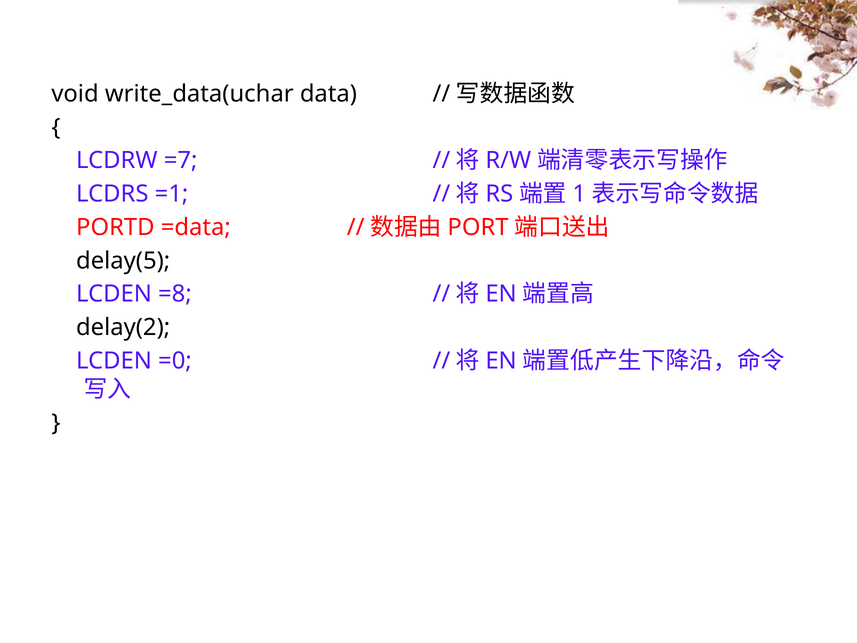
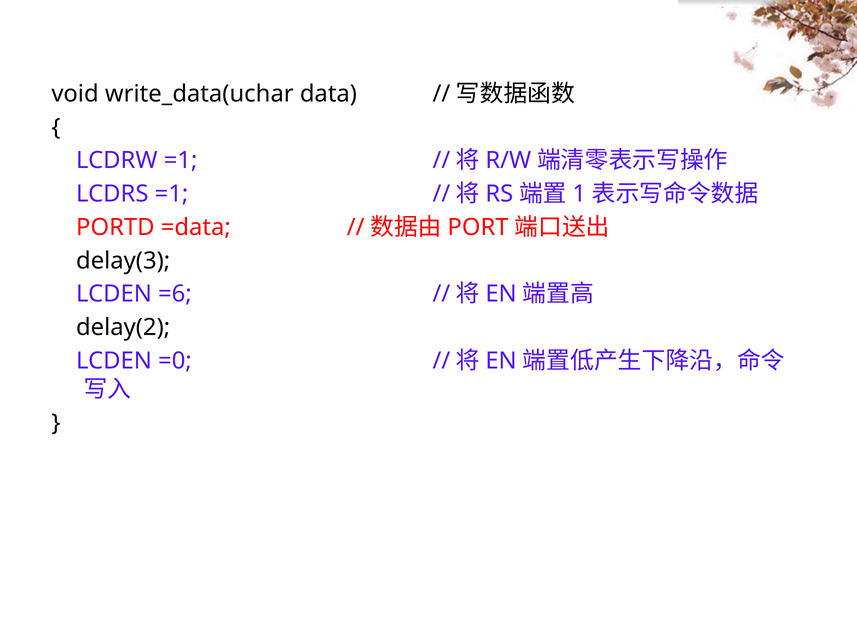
LCDRW =7: =7 -> =1
delay(5: delay(5 -> delay(3
=8: =8 -> =6
